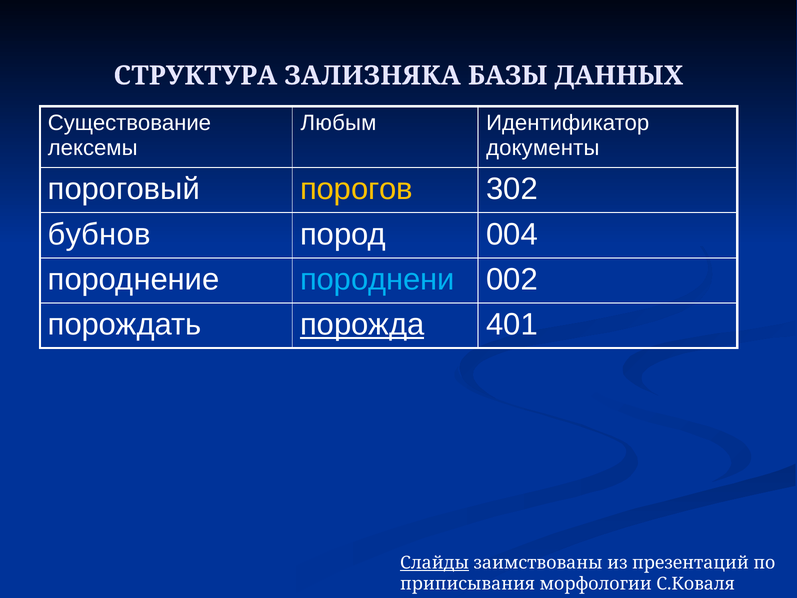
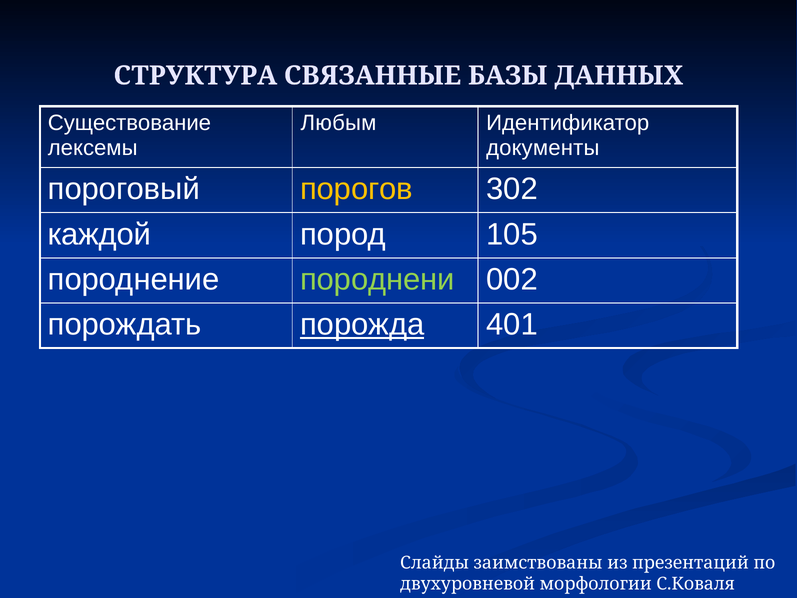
ЗАЛИЗНЯКА: ЗАЛИЗНЯКА -> СВЯЗАННЫЕ
бубнов: бубнов -> каждой
004: 004 -> 105
породнени colour: light blue -> light green
Слайды underline: present -> none
приписывания: приписывания -> двухуровневой
